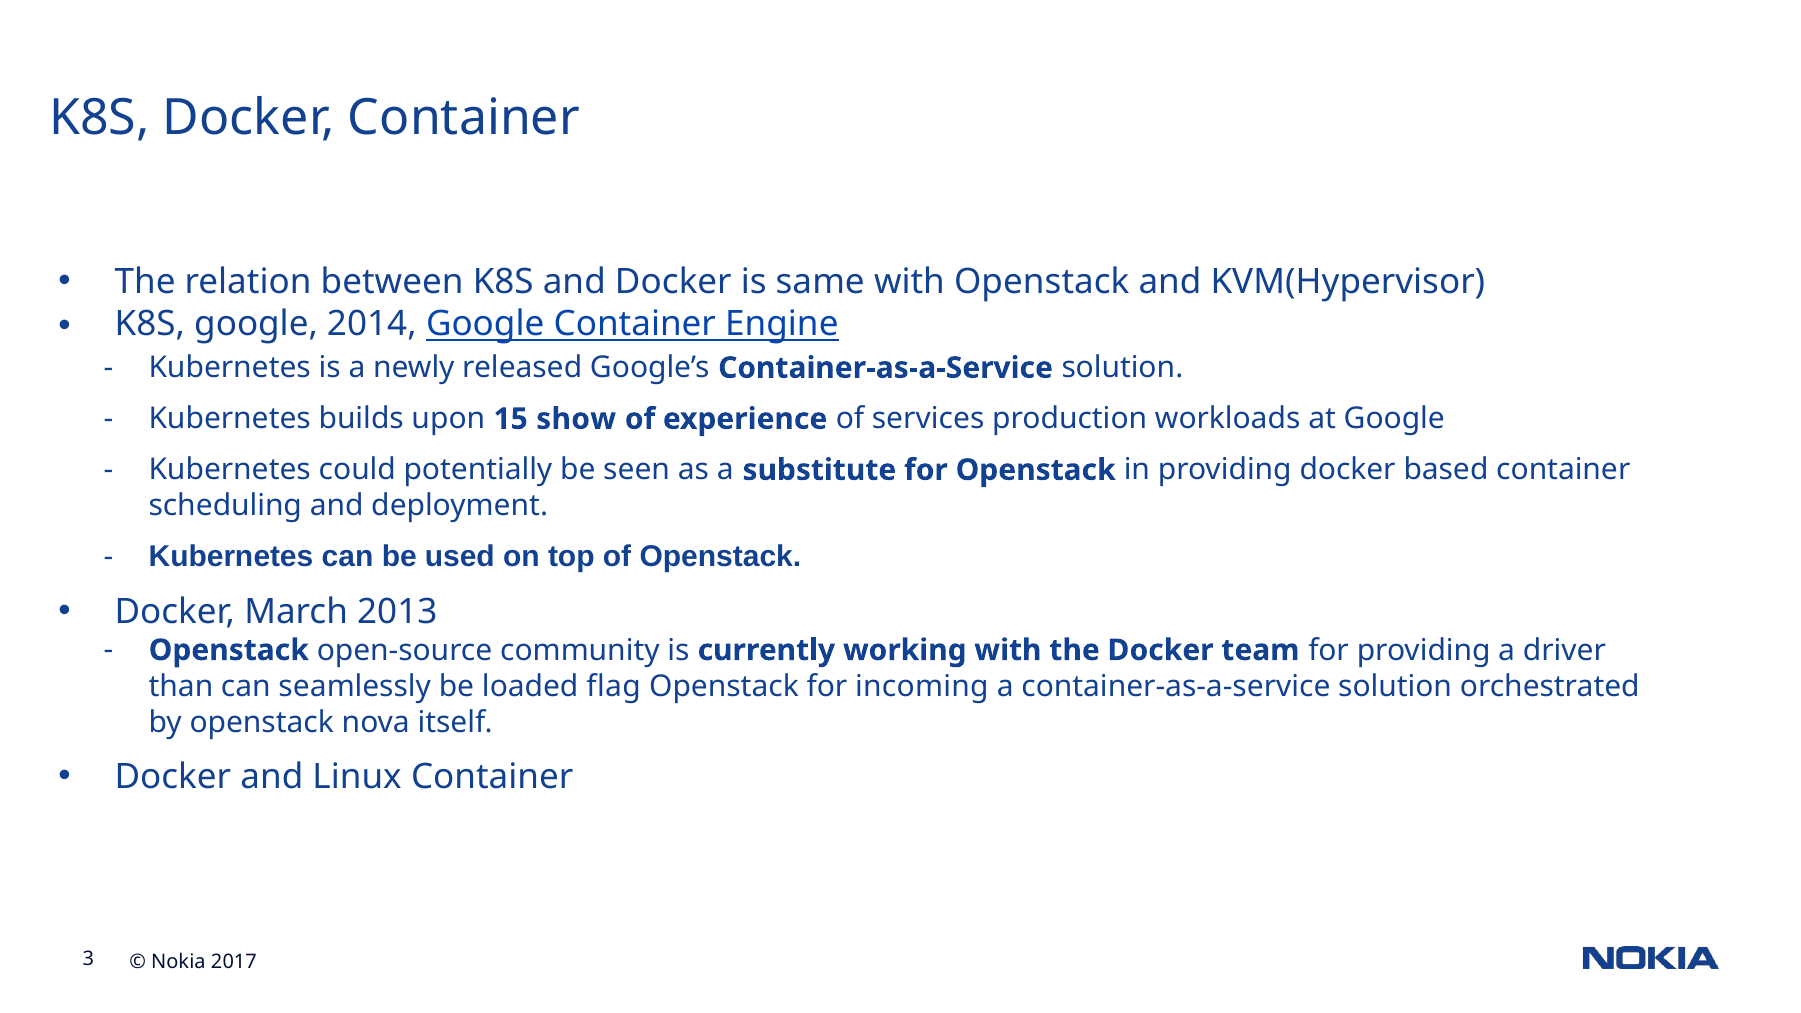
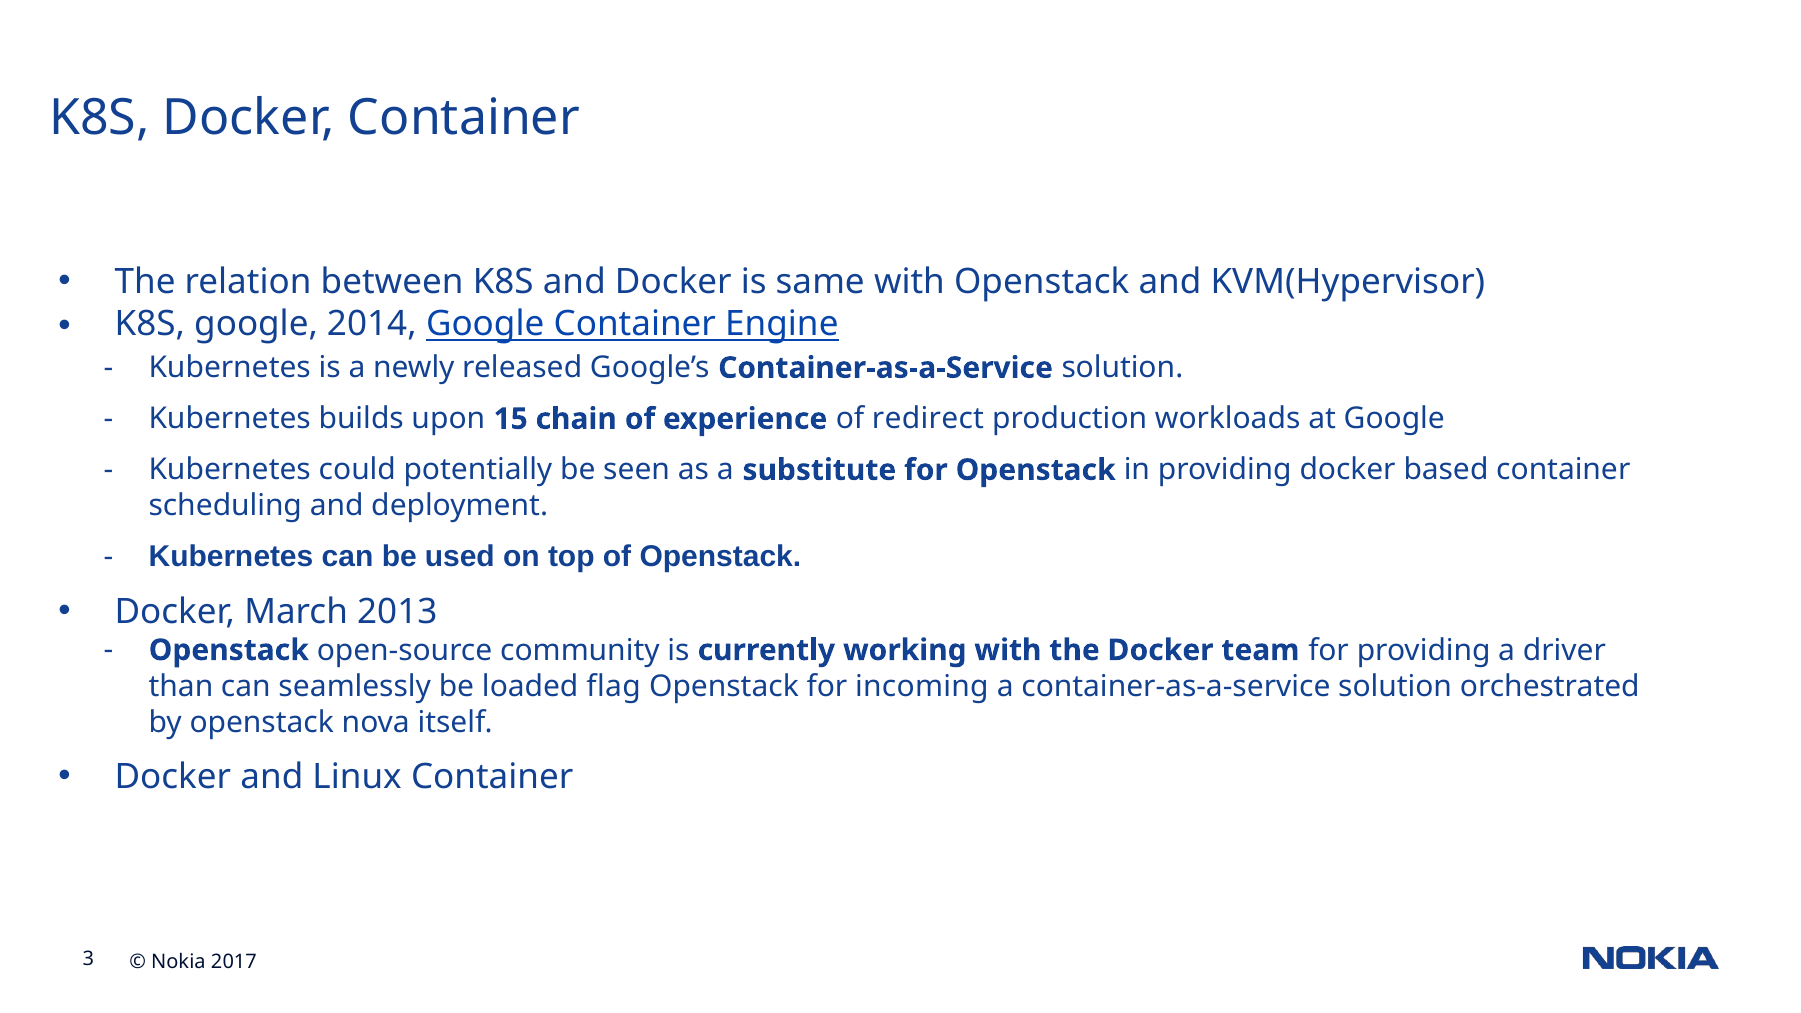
show: show -> chain
services: services -> redirect
